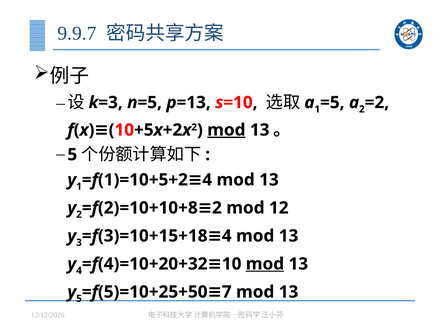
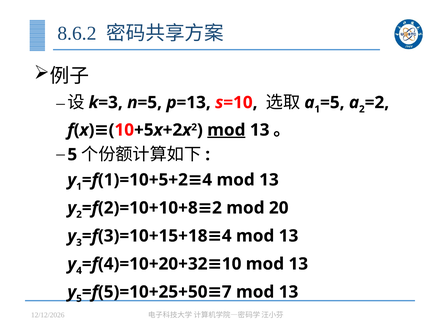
9.9.7: 9.9.7 -> 8.6.2
12: 12 -> 20
mod at (265, 265) underline: present -> none
